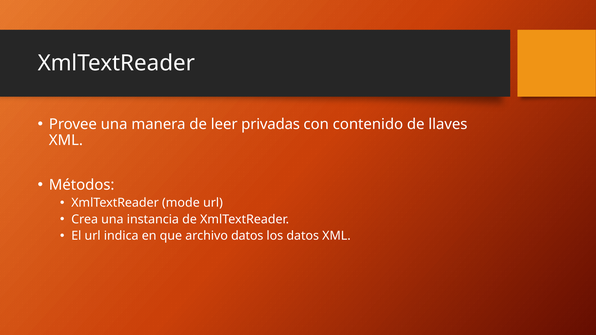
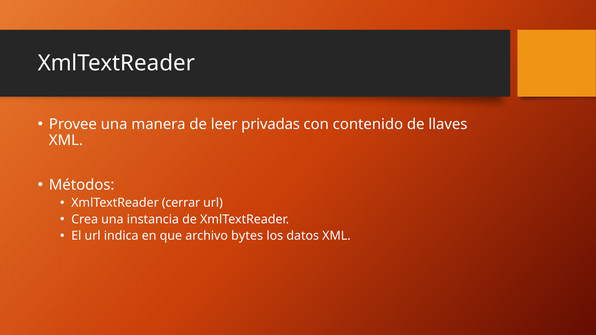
mode: mode -> cerrar
archivo datos: datos -> bytes
